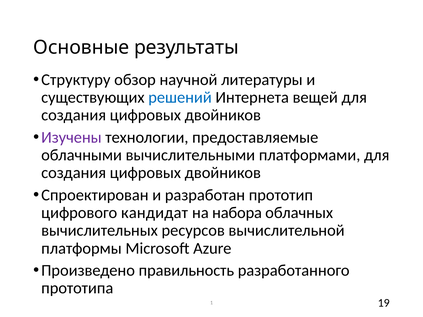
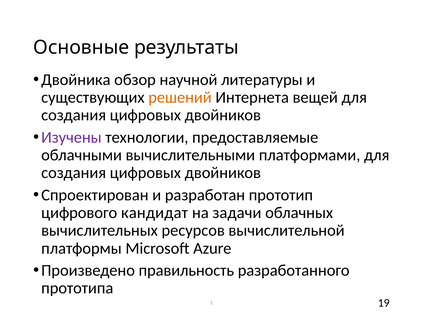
Структуру: Структуру -> Двойника
решений colour: blue -> orange
набора: набора -> задачи
